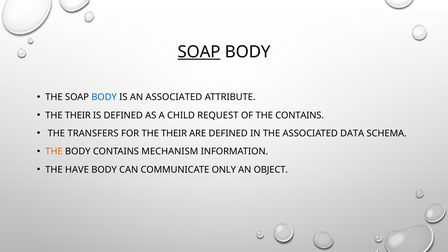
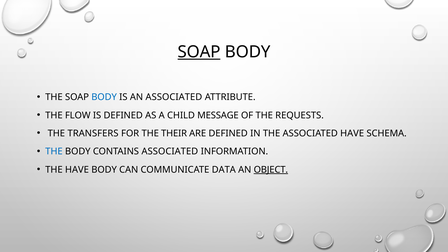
THEIR at (78, 115): THEIR -> FLOW
REQUEST: REQUEST -> MESSAGE
THE CONTAINS: CONTAINS -> REQUESTS
ASSOCIATED DATA: DATA -> HAVE
THE at (54, 151) colour: orange -> blue
CONTAINS MECHANISM: MECHANISM -> ASSOCIATED
ONLY: ONLY -> DATA
OBJECT underline: none -> present
